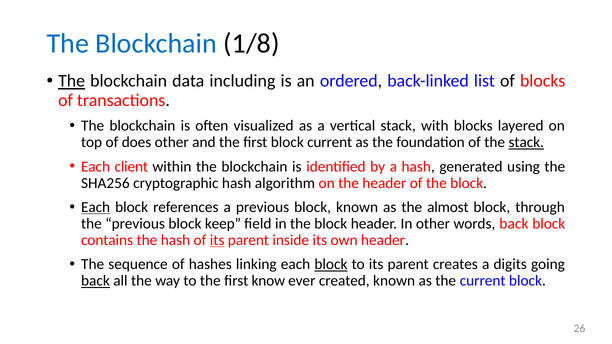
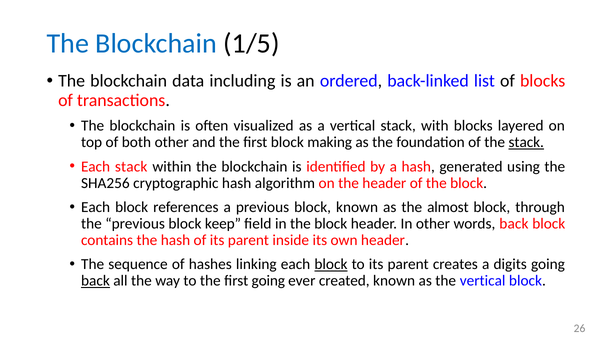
1/8: 1/8 -> 1/5
The at (72, 81) underline: present -> none
does: does -> both
block current: current -> making
Each client: client -> stack
Each at (96, 207) underline: present -> none
its at (217, 240) underline: present -> none
first know: know -> going
the current: current -> vertical
